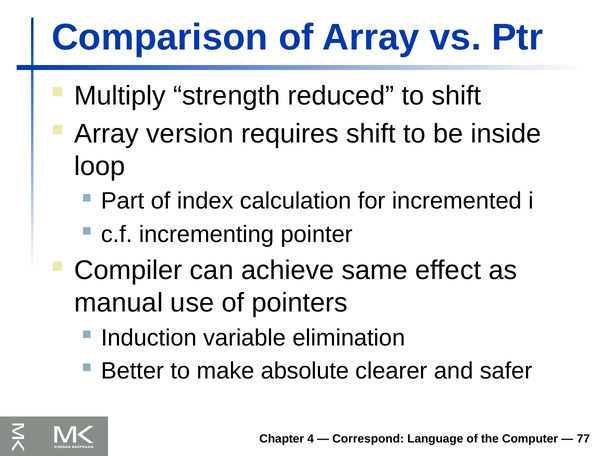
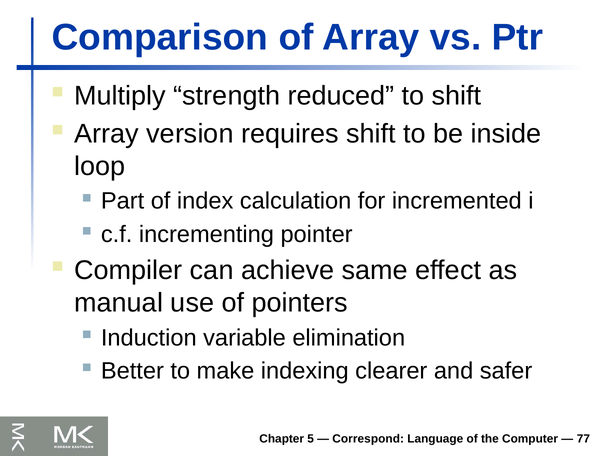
absolute: absolute -> indexing
4: 4 -> 5
